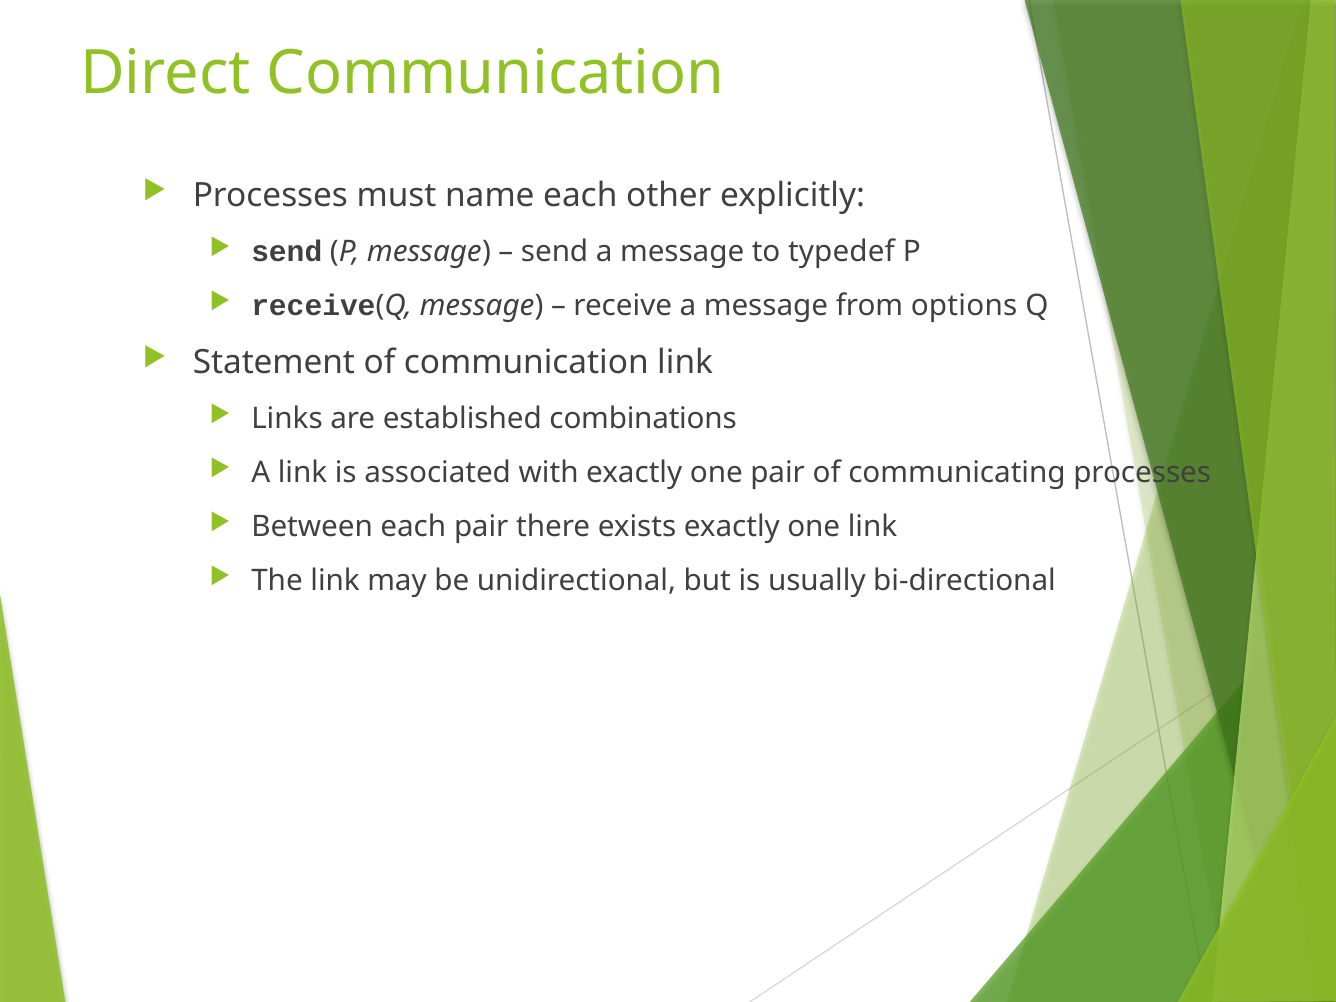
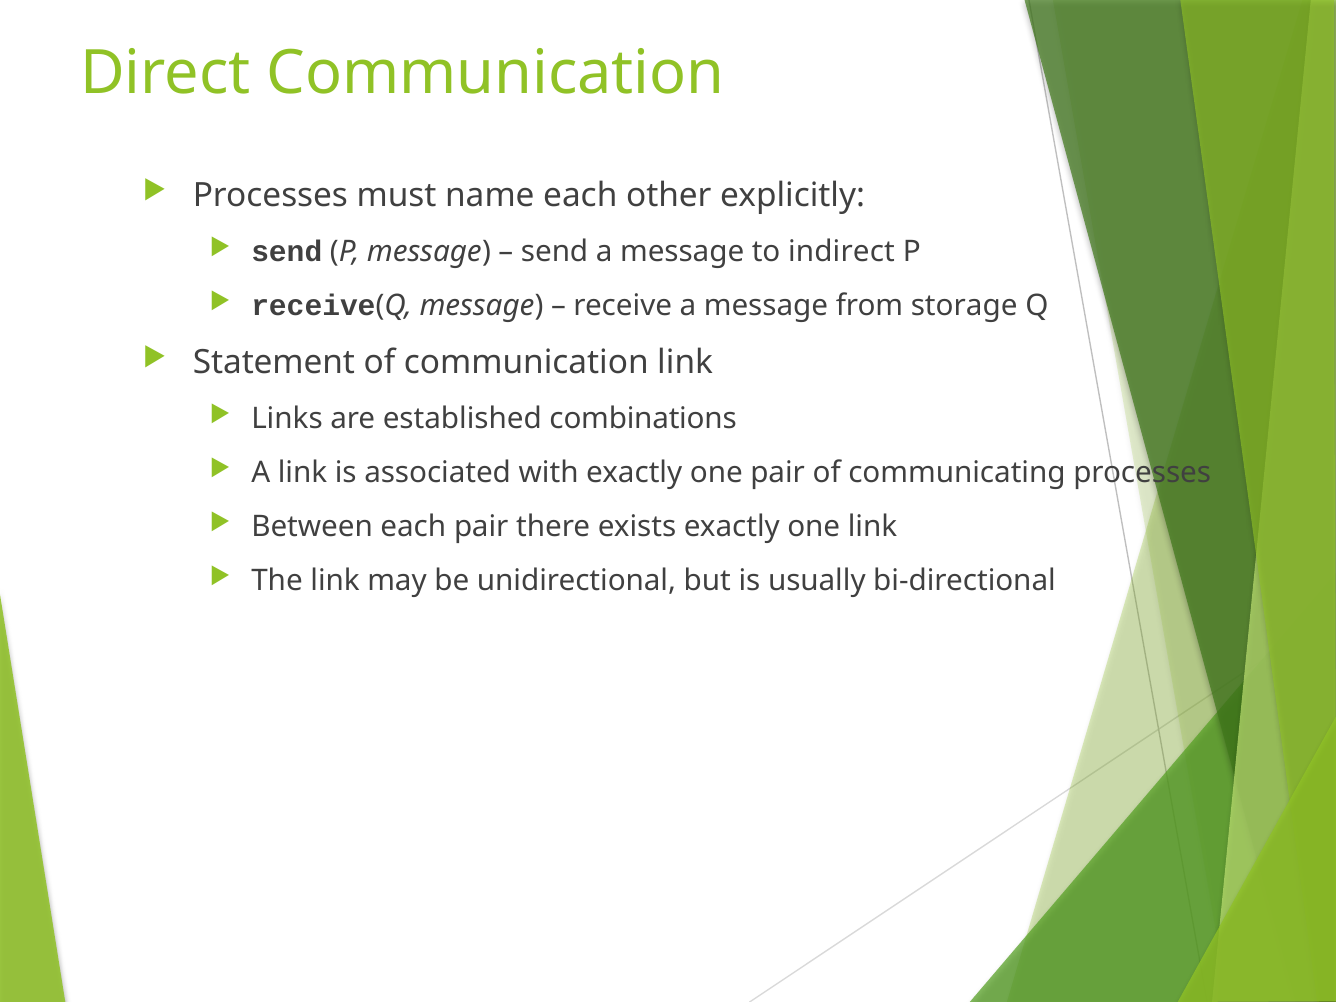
typedef: typedef -> indirect
options: options -> storage
